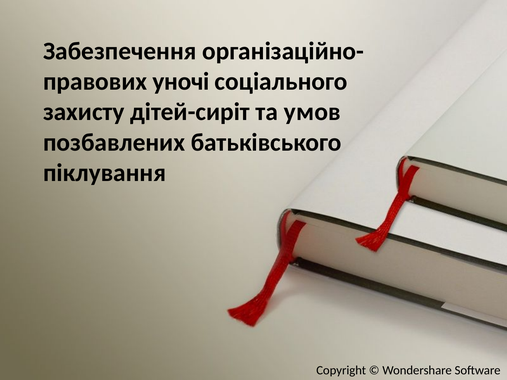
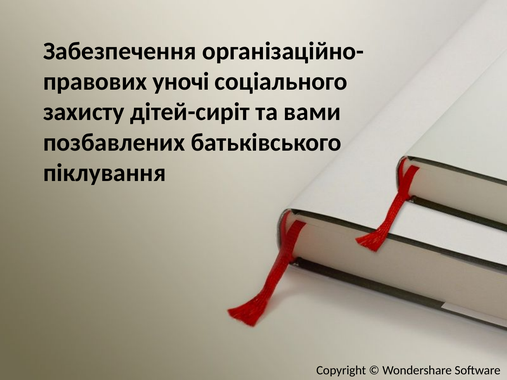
умов: умов -> вами
